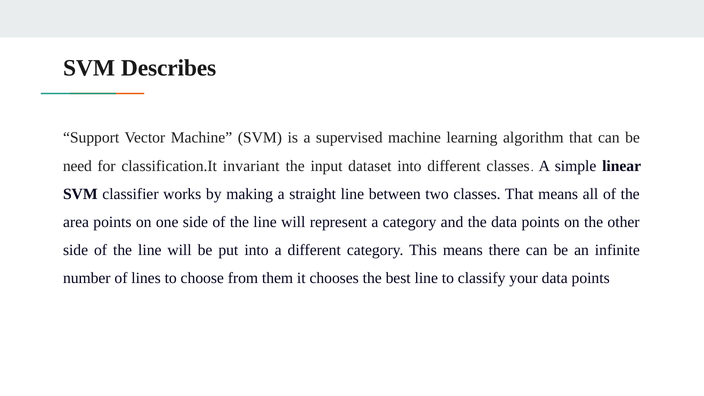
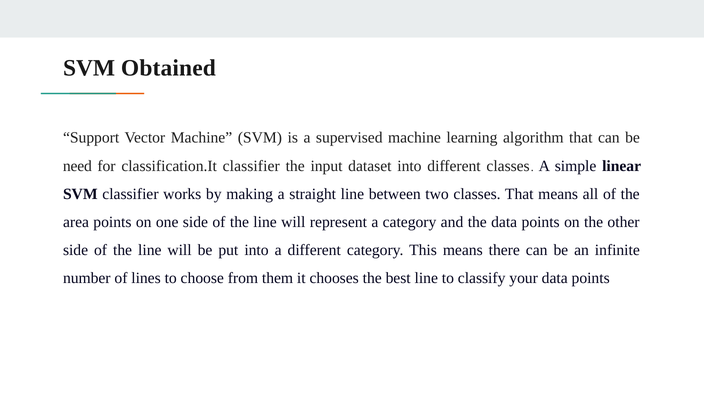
Describes: Describes -> Obtained
classification.It invariant: invariant -> classifier
